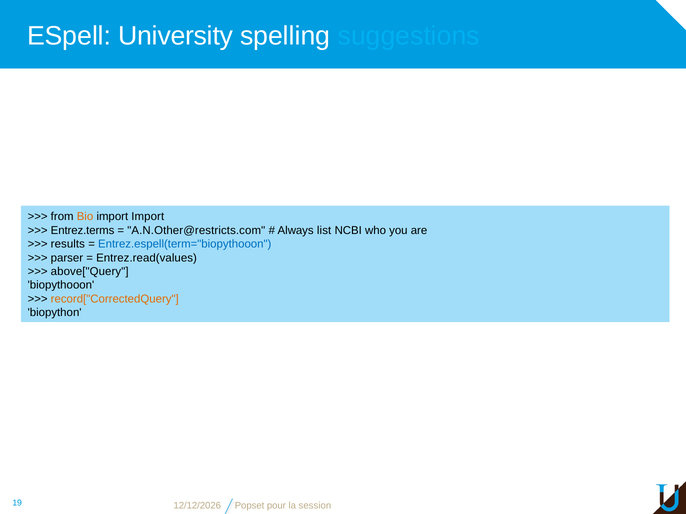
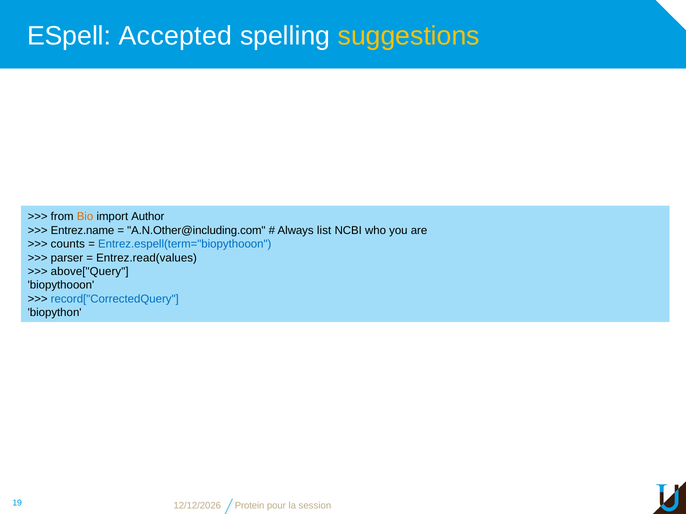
University: University -> Accepted
suggestions colour: light blue -> yellow
import Import: Import -> Author
Entrez.terms: Entrez.terms -> Entrez.name
A.N.Other@restricts.com: A.N.Other@restricts.com -> A.N.Other@including.com
results: results -> counts
record["CorrectedQuery colour: orange -> blue
Popset: Popset -> Protein
